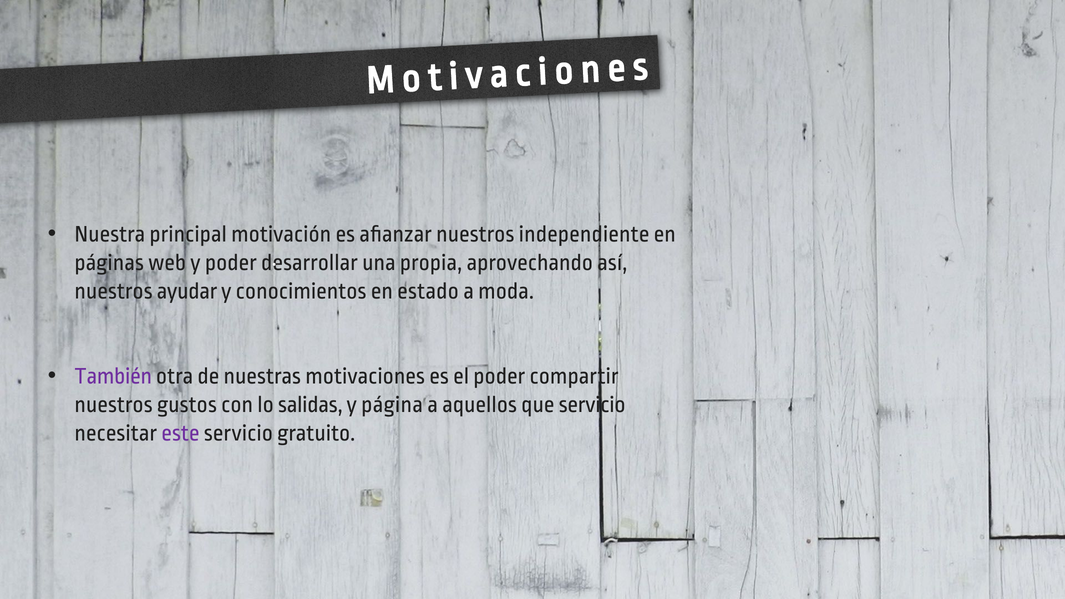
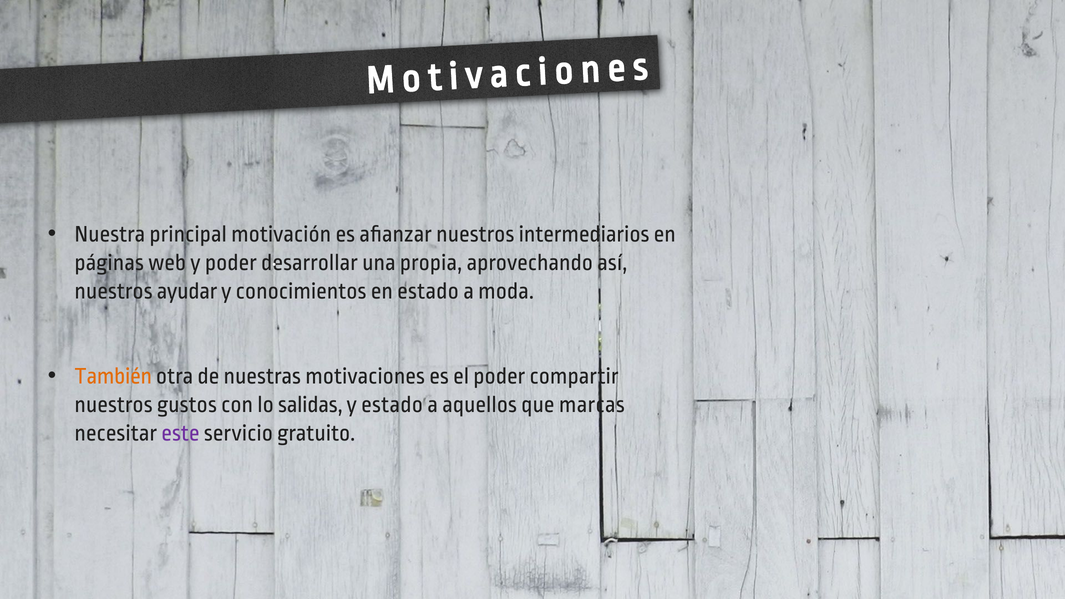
independiente: independiente -> intermediarios
También colour: purple -> orange
y página: página -> estado
que servicio: servicio -> marcas
